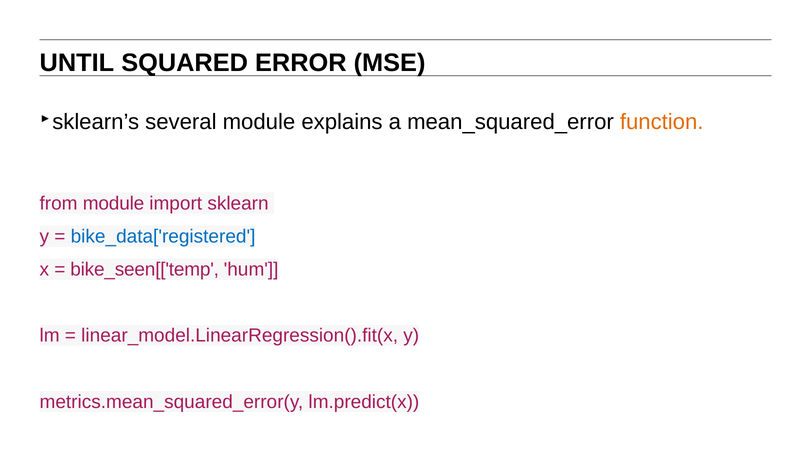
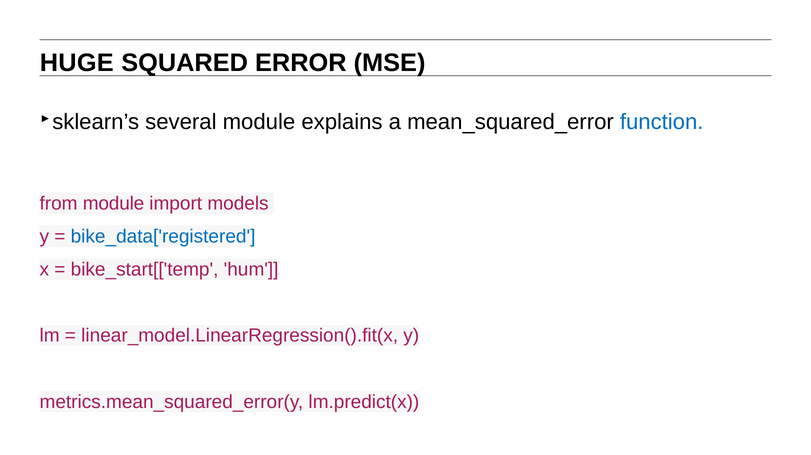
UNTIL: UNTIL -> HUGE
function colour: orange -> blue
sklearn: sklearn -> models
bike_seen[['temp: bike_seen[['temp -> bike_start[['temp
